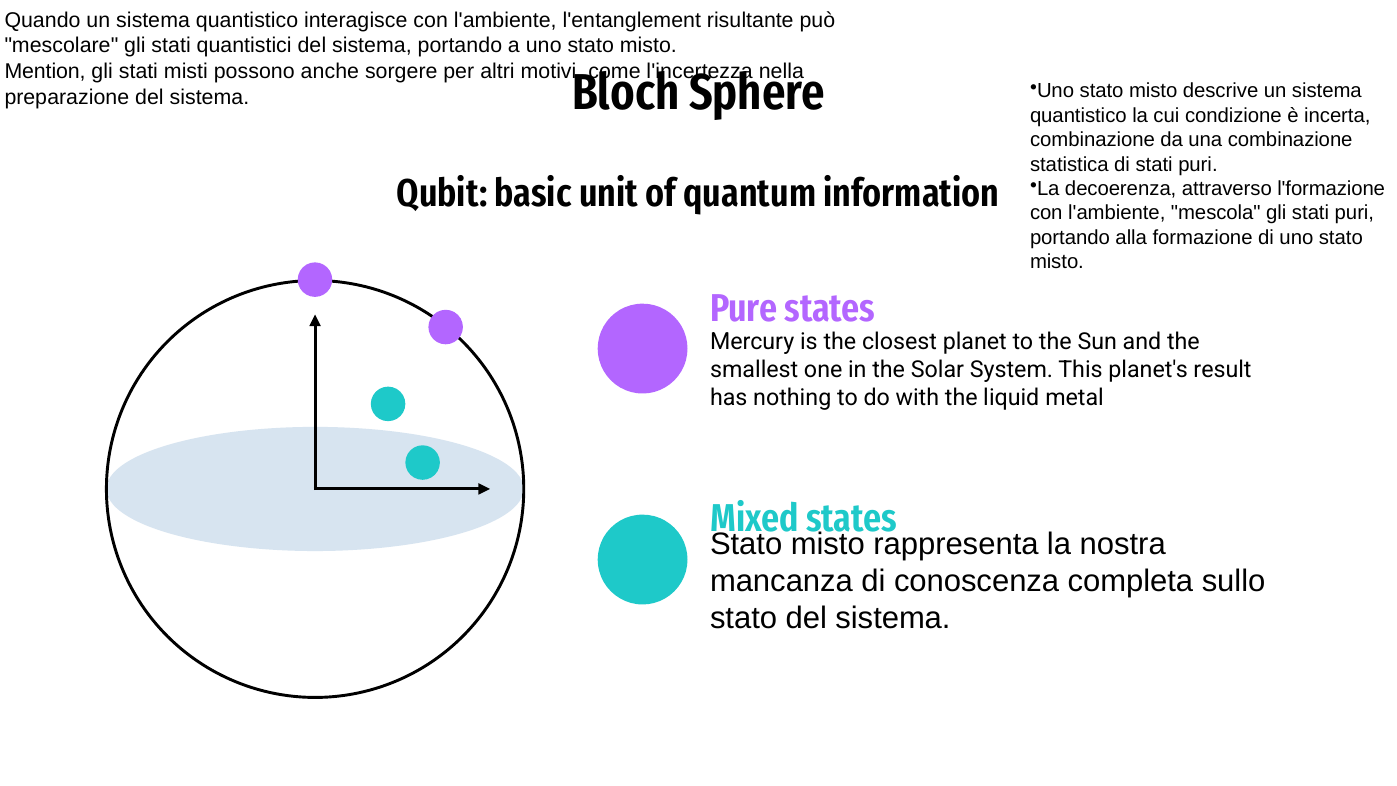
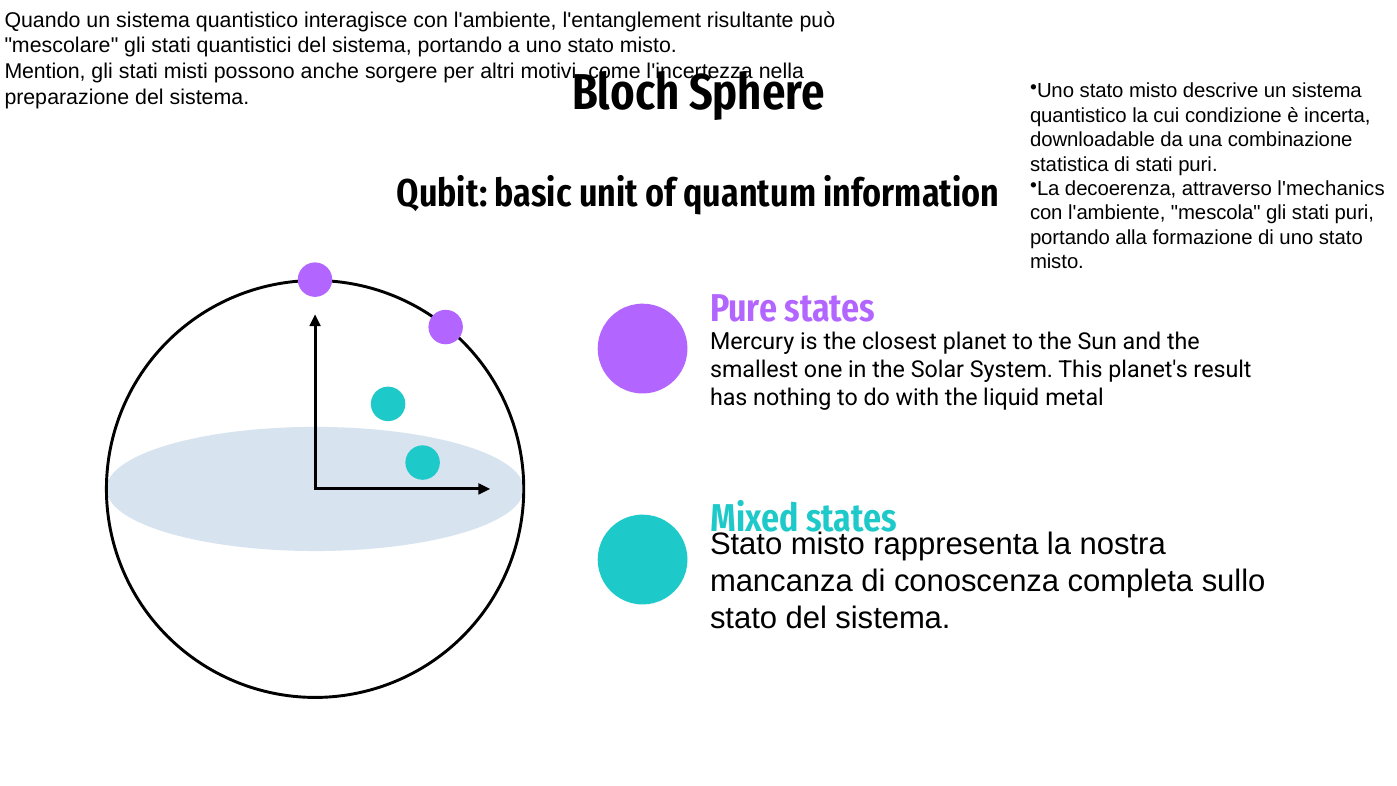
combinazione at (1092, 140): combinazione -> downloadable
l'formazione: l'formazione -> l'mechanics
